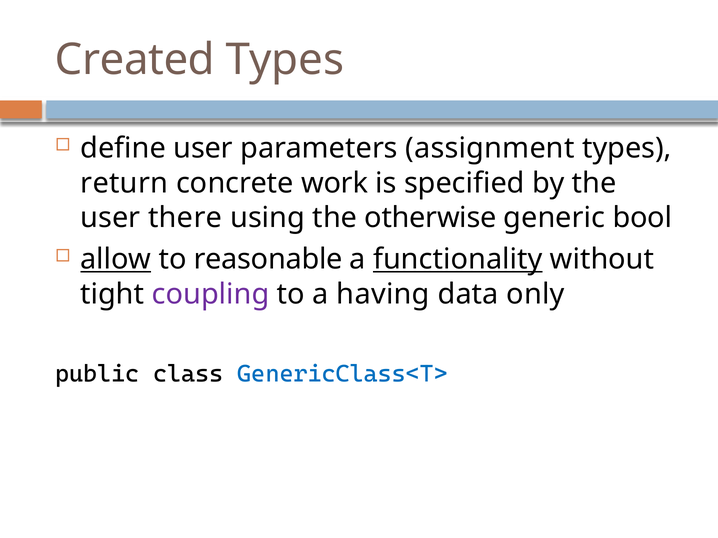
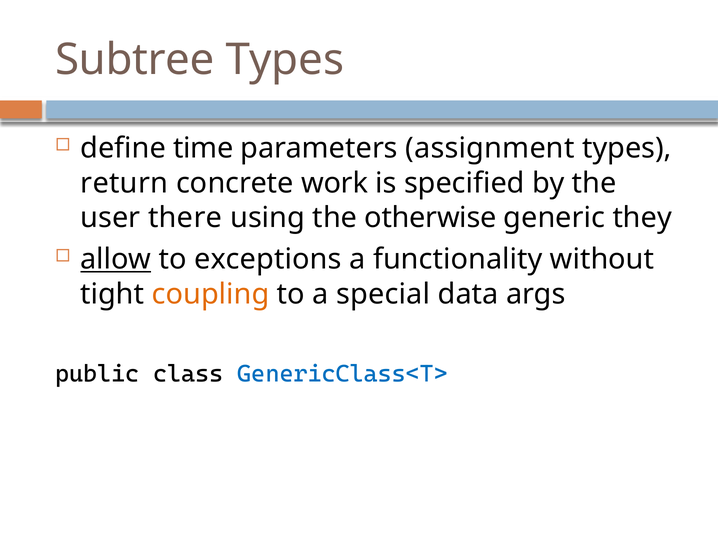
Created: Created -> Subtree
define user: user -> time
bool: bool -> they
reasonable: reasonable -> exceptions
functionality underline: present -> none
coupling colour: purple -> orange
having: having -> special
only: only -> args
